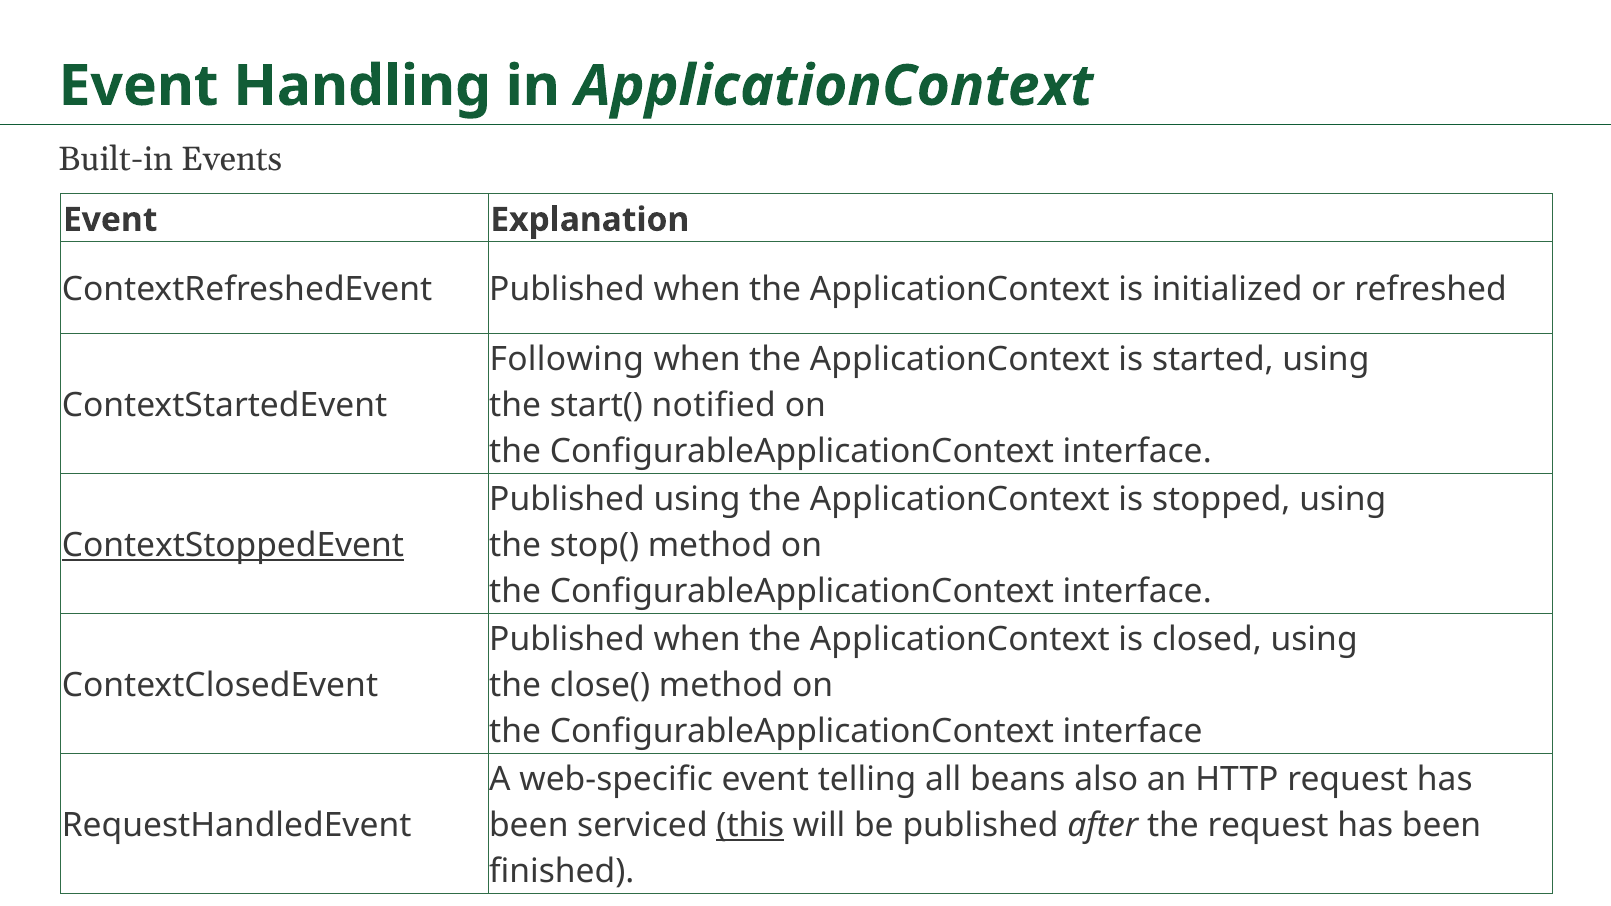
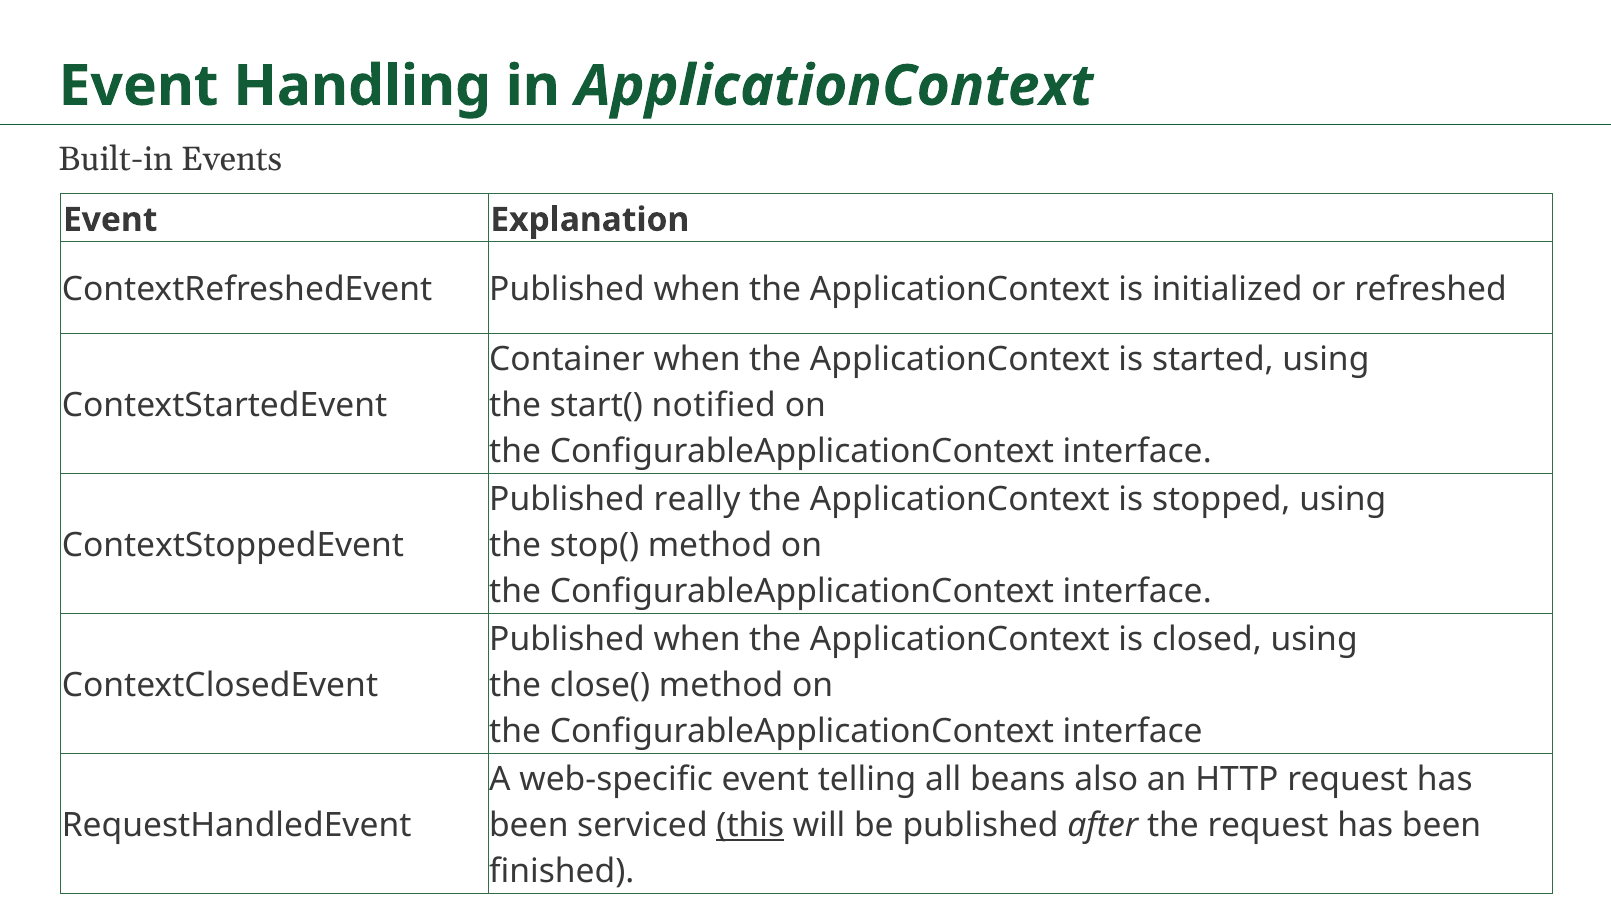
Following: Following -> Container
Published using: using -> really
ContextStoppedEvent underline: present -> none
